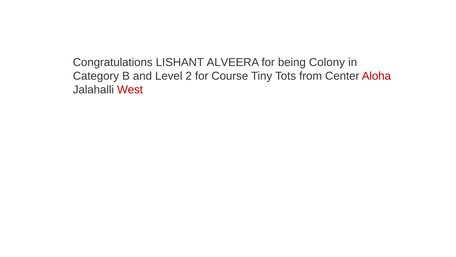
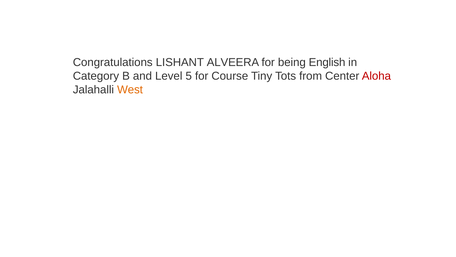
Colony: Colony -> English
2: 2 -> 5
West colour: red -> orange
